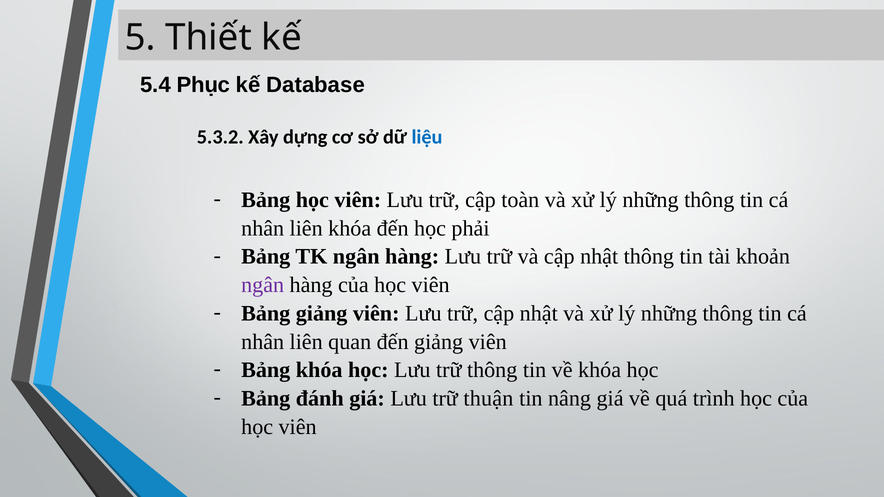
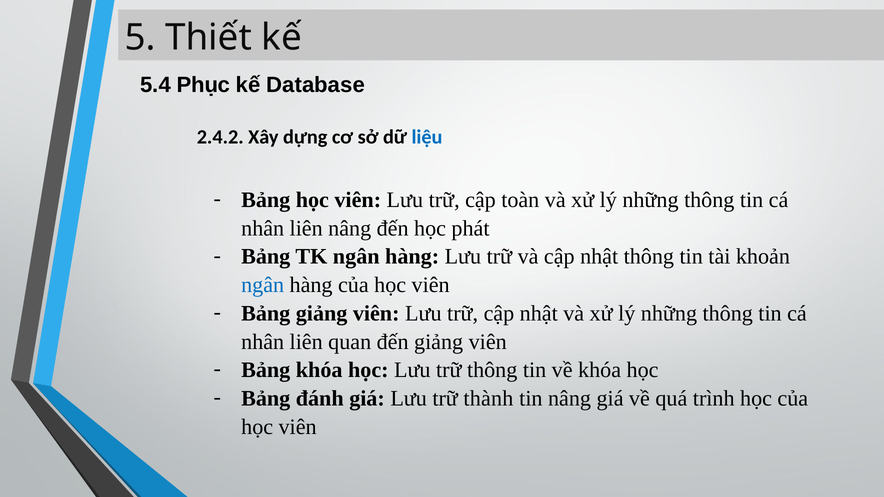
5.3.2: 5.3.2 -> 2.4.2
liên khóa: khóa -> nâng
phải: phải -> phát
ngân at (263, 285) colour: purple -> blue
thuận: thuận -> thành
